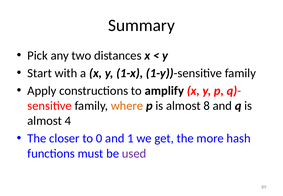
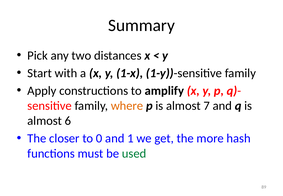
8: 8 -> 7
4: 4 -> 6
used colour: purple -> green
